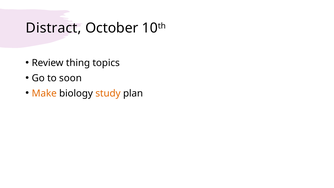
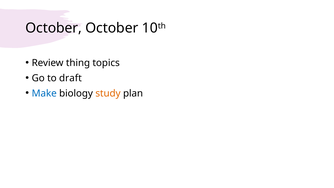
Distract at (53, 28): Distract -> October
soon: soon -> draft
Make colour: orange -> blue
